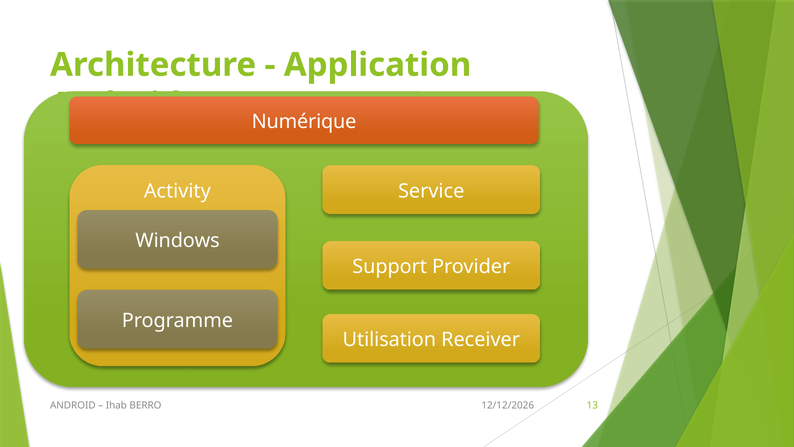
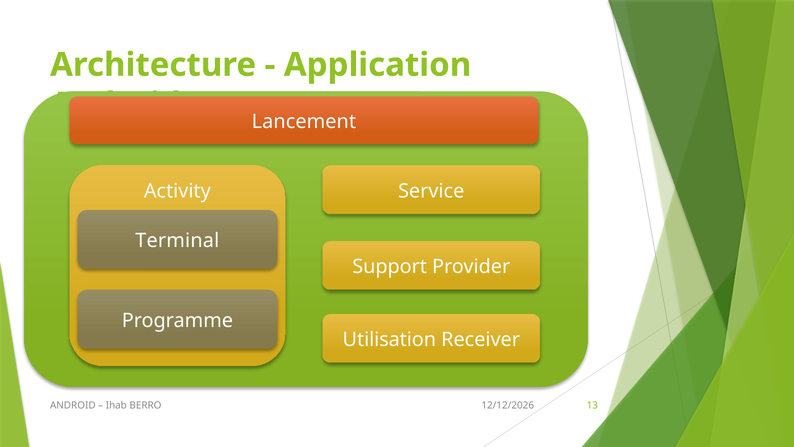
Numérique: Numérique -> Lancement
Windows: Windows -> Terminal
